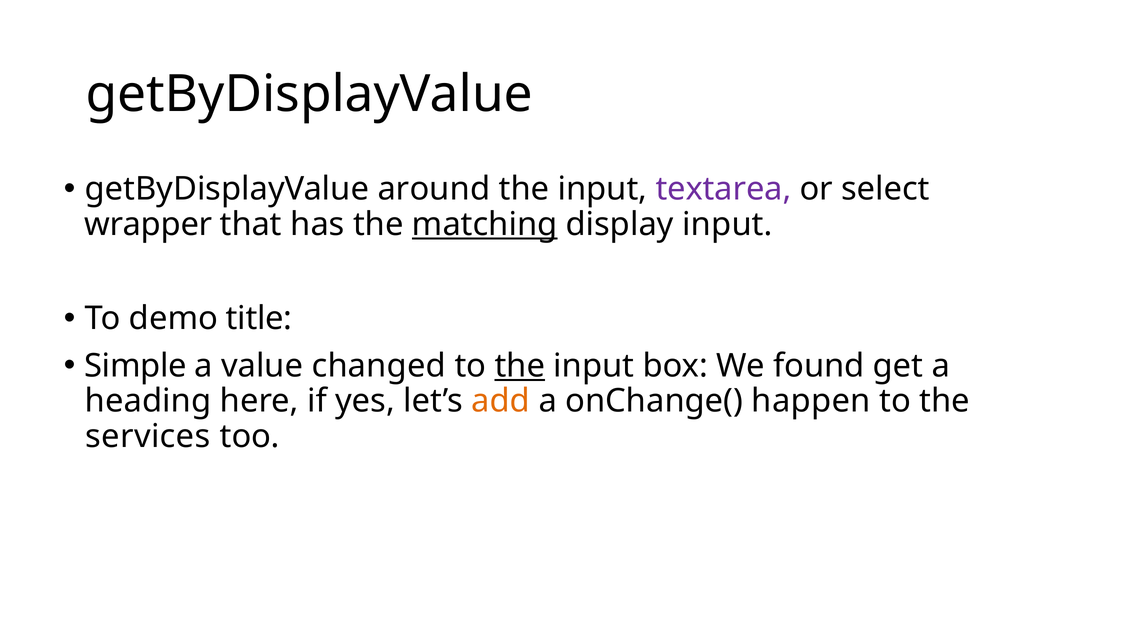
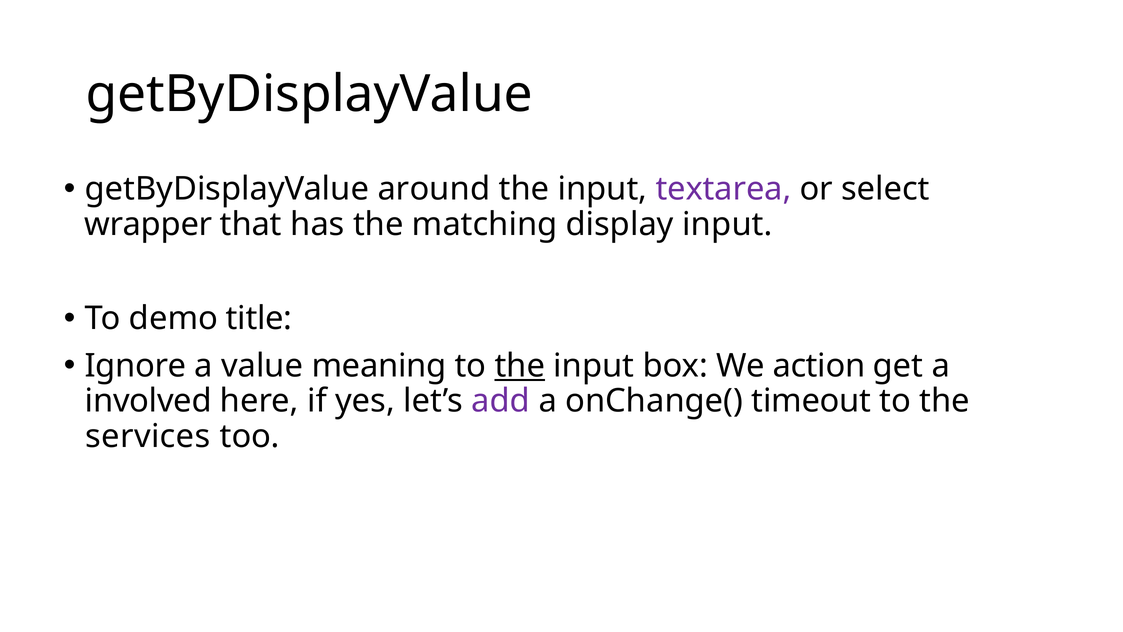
matching underline: present -> none
Simple: Simple -> Ignore
changed: changed -> meaning
found: found -> action
heading: heading -> involved
add colour: orange -> purple
happen: happen -> timeout
